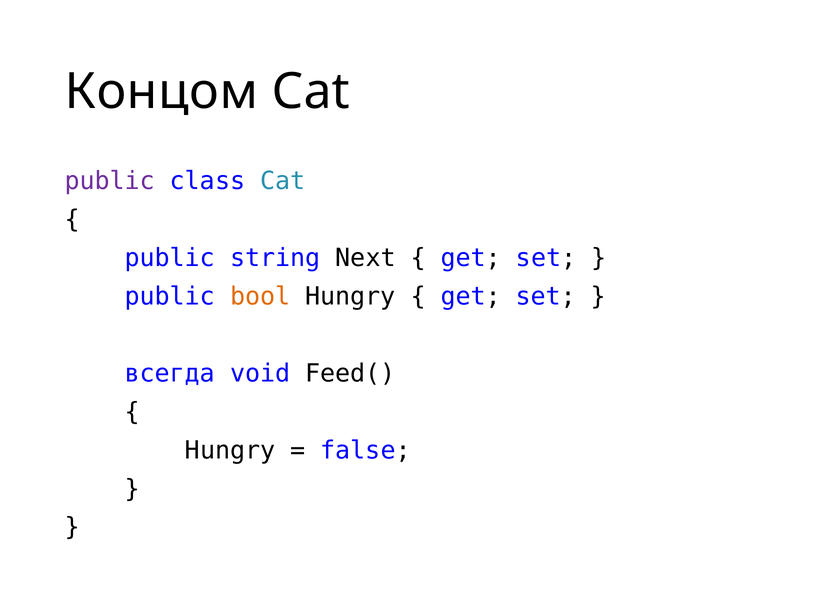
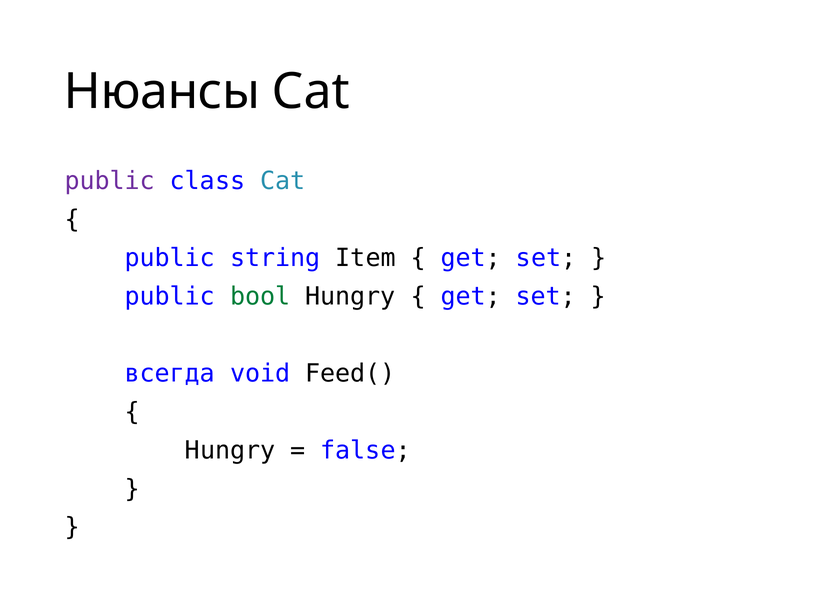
Концом: Концом -> Нюансы
Next: Next -> Item
bool colour: orange -> green
